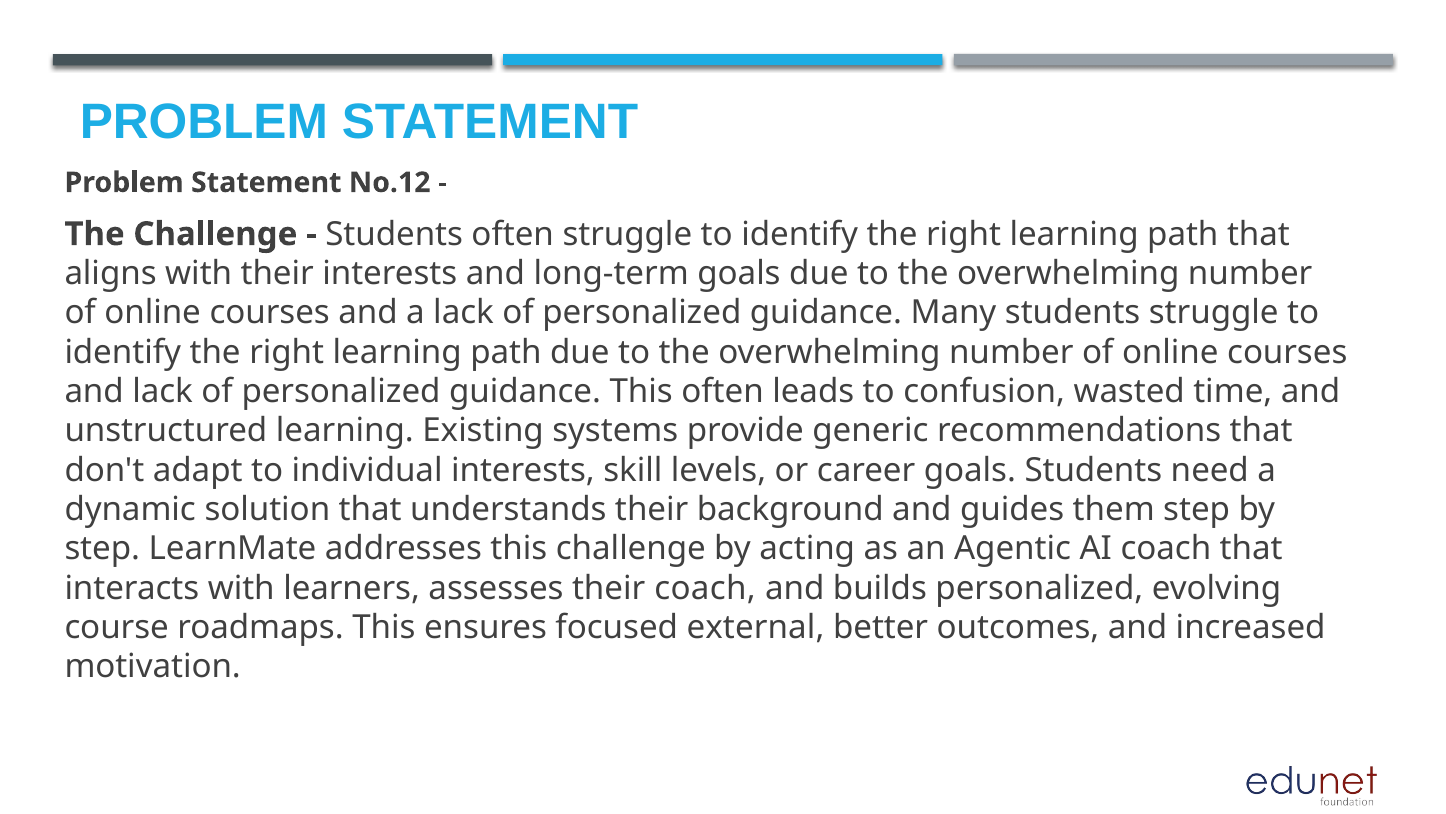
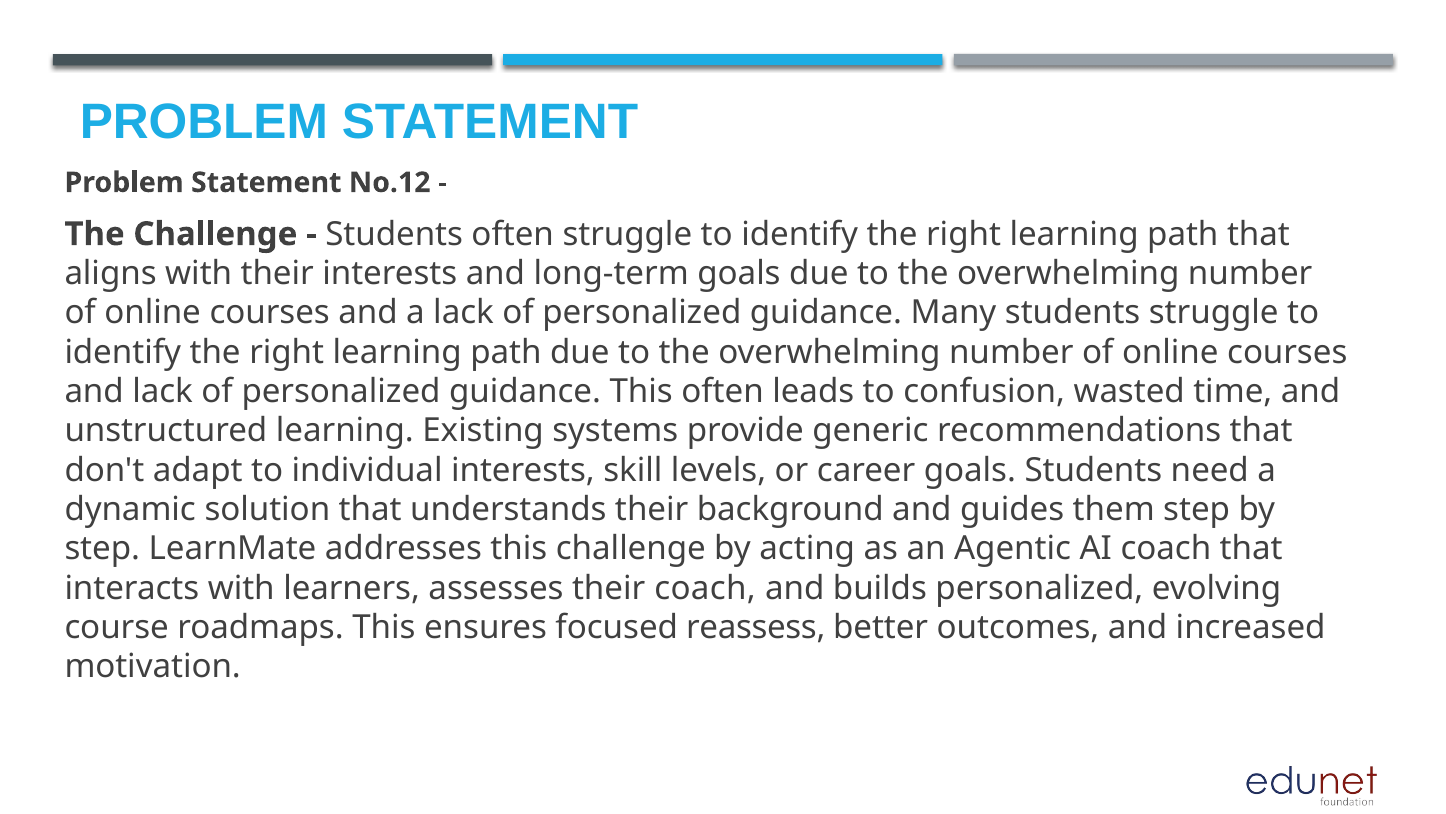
external: external -> reassess
